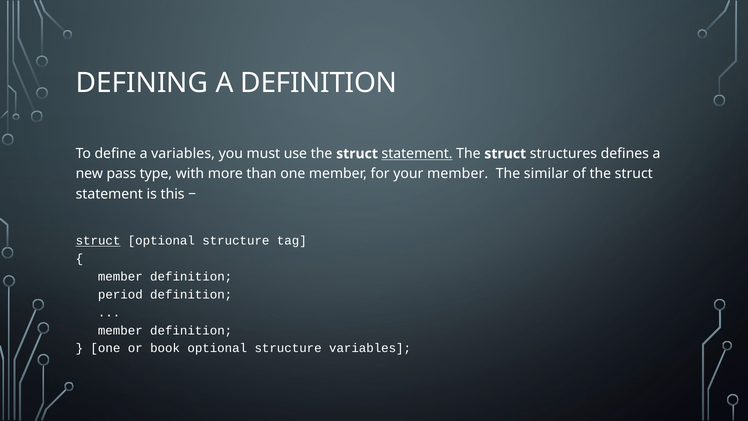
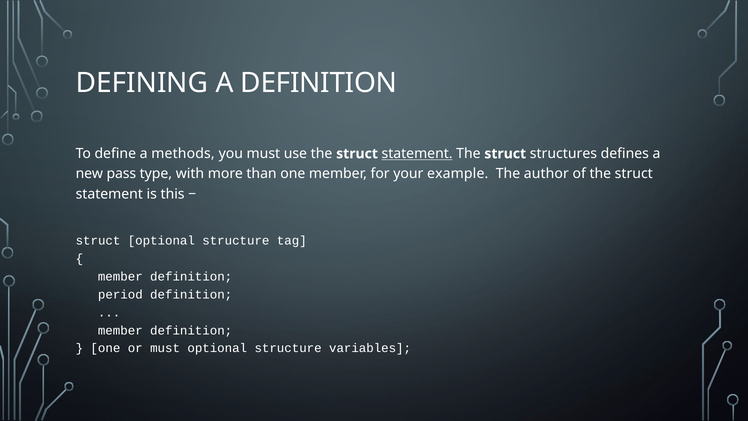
a variables: variables -> methods
your member: member -> example
similar: similar -> author
struct at (98, 241) underline: present -> none
or book: book -> must
